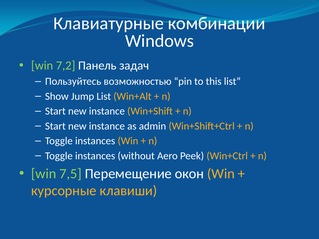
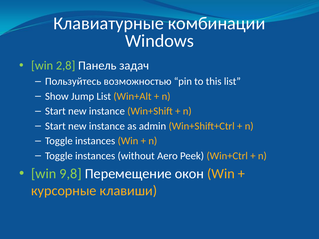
7,2: 7,2 -> 2,8
7,5: 7,5 -> 9,8
